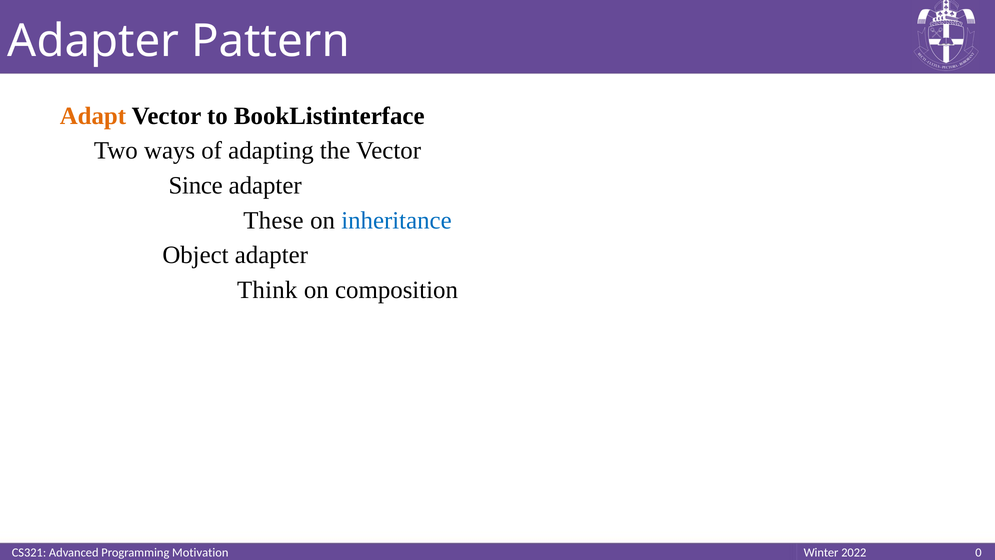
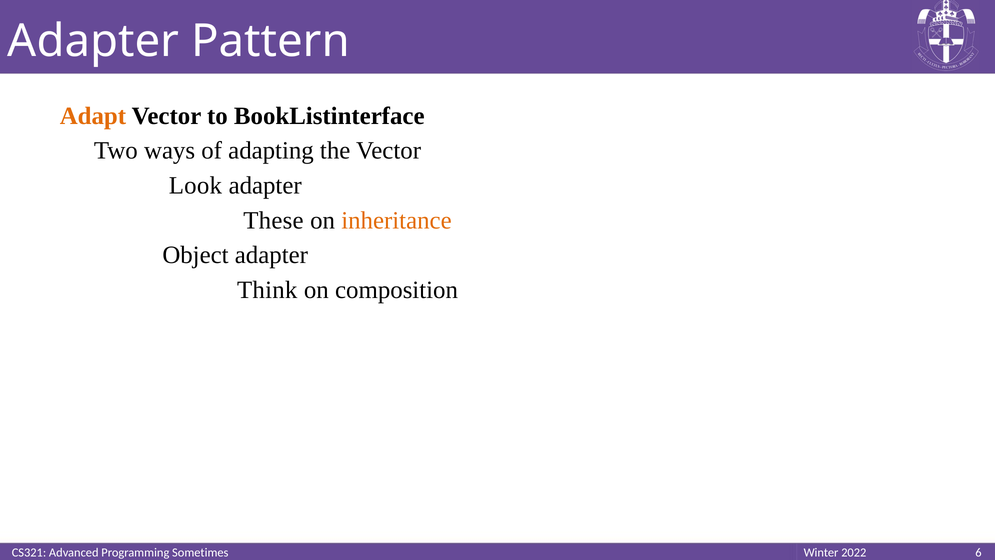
Since: Since -> Look
inheritance colour: blue -> orange
Motivation: Motivation -> Sometimes
0: 0 -> 6
